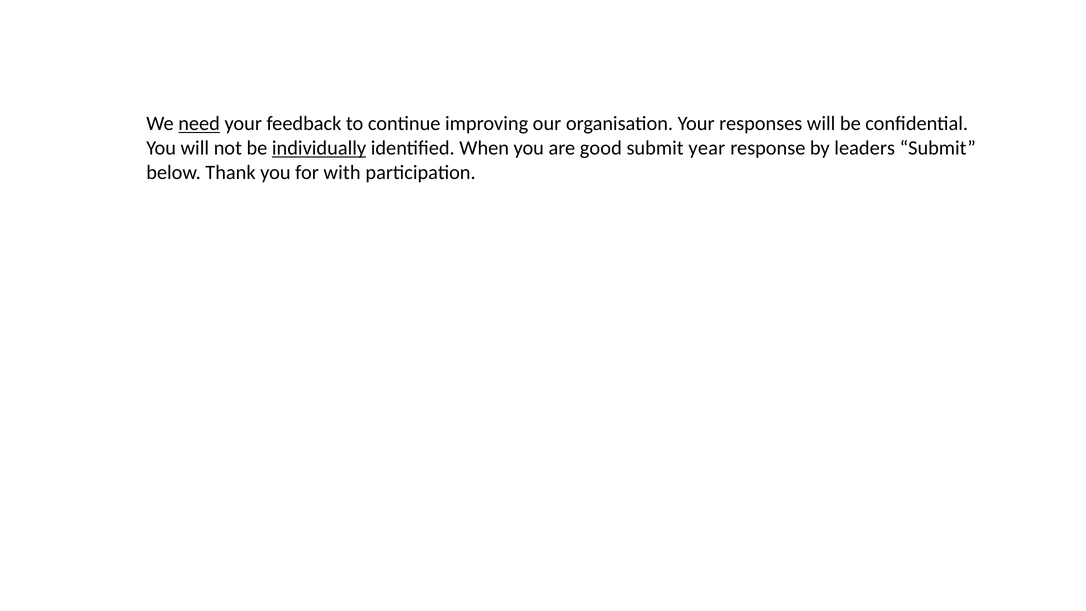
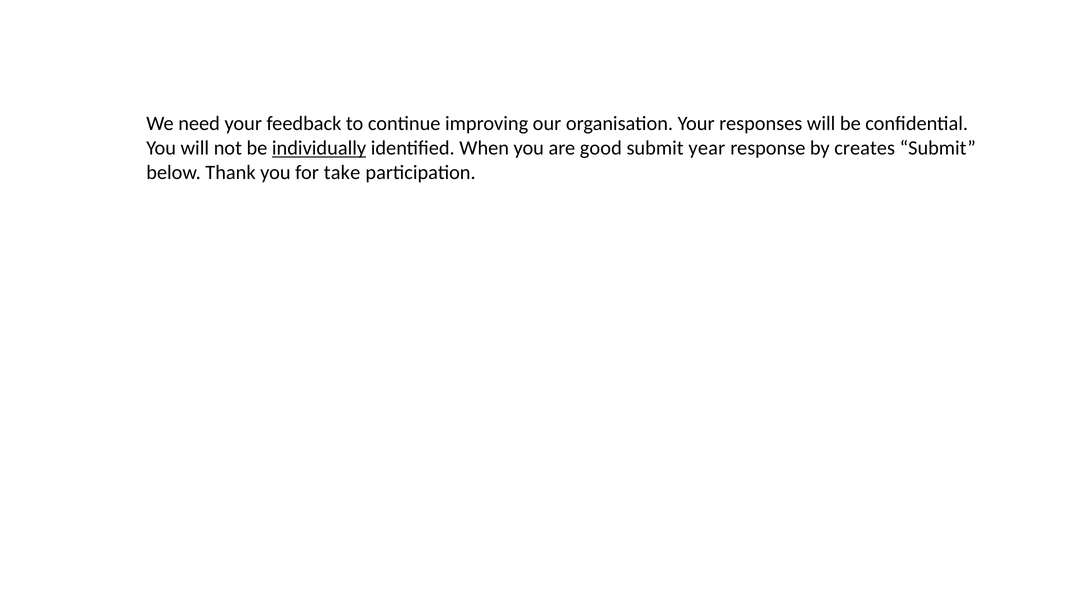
need underline: present -> none
leaders: leaders -> creates
with: with -> take
